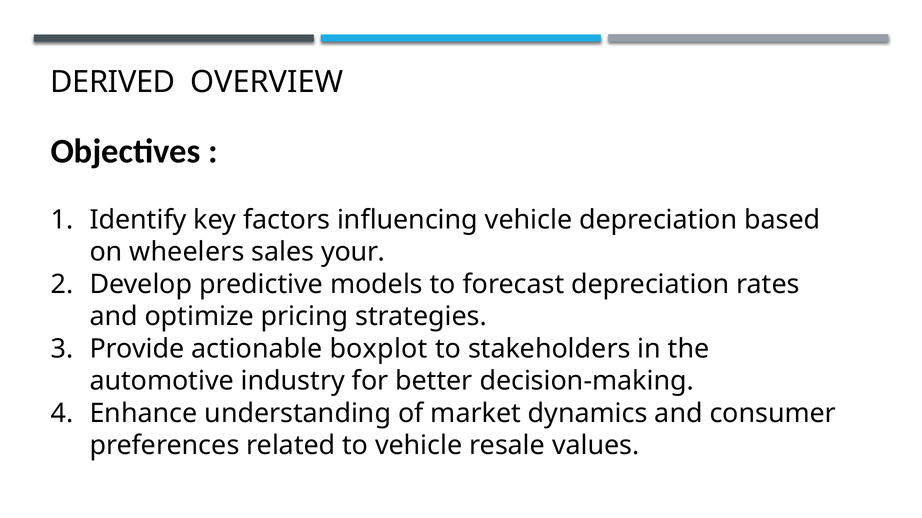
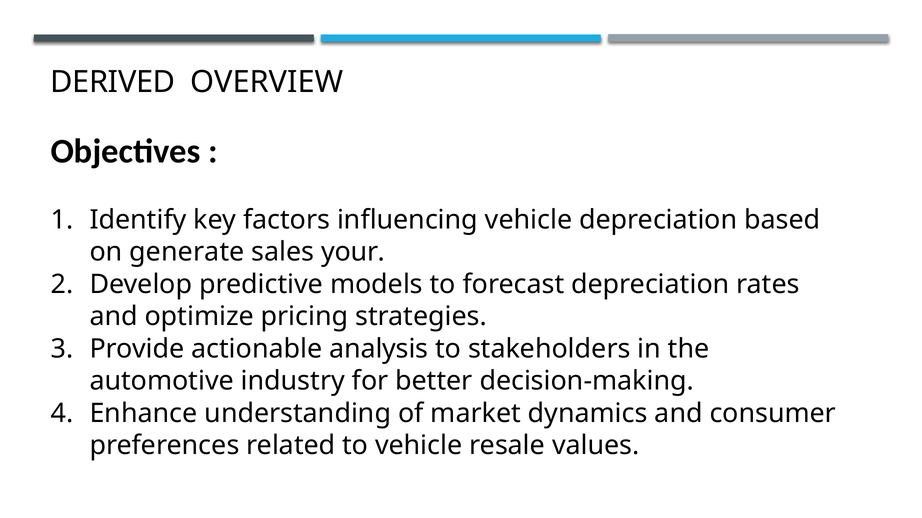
wheelers: wheelers -> generate
boxplot: boxplot -> analysis
